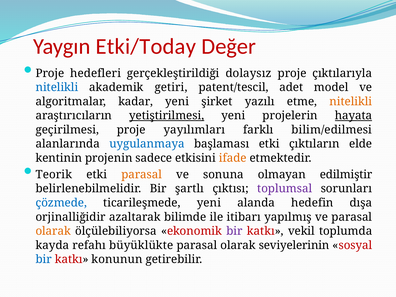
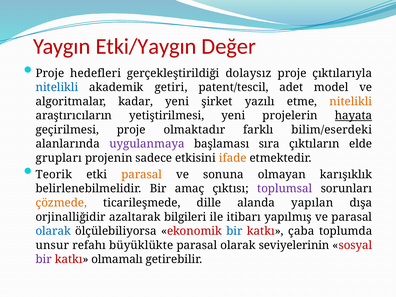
Etki/Today: Etki/Today -> Etki/Yaygın
yetiştirilmesi underline: present -> none
yayılımları: yayılımları -> olmaktadır
bilim/edilmesi: bilim/edilmesi -> bilim/eserdeki
uygulanmaya colour: blue -> purple
başlaması etki: etki -> sıra
kentinin: kentinin -> grupları
edilmiştir: edilmiştir -> karışıklık
şartlı: şartlı -> amaç
çözmede colour: blue -> orange
ticarileşmede yeni: yeni -> dille
hedefin: hedefin -> yapılan
bilimde: bilimde -> bilgileri
olarak at (53, 231) colour: orange -> blue
bir at (234, 231) colour: purple -> blue
vekil: vekil -> çaba
kayda: kayda -> unsur
bir at (44, 259) colour: blue -> purple
konunun: konunun -> olmamalı
